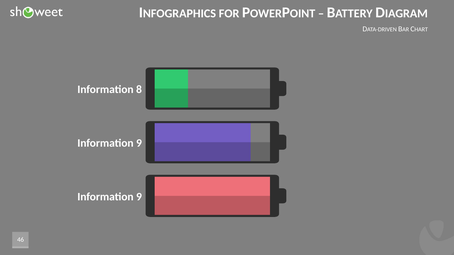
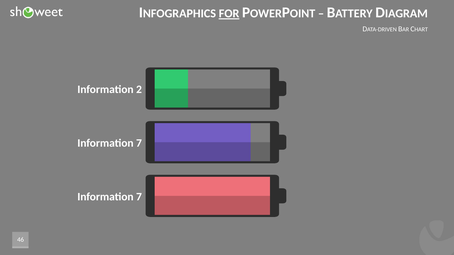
FOR underline: none -> present
8: 8 -> 2
9 at (139, 143): 9 -> 7
9 at (139, 197): 9 -> 7
